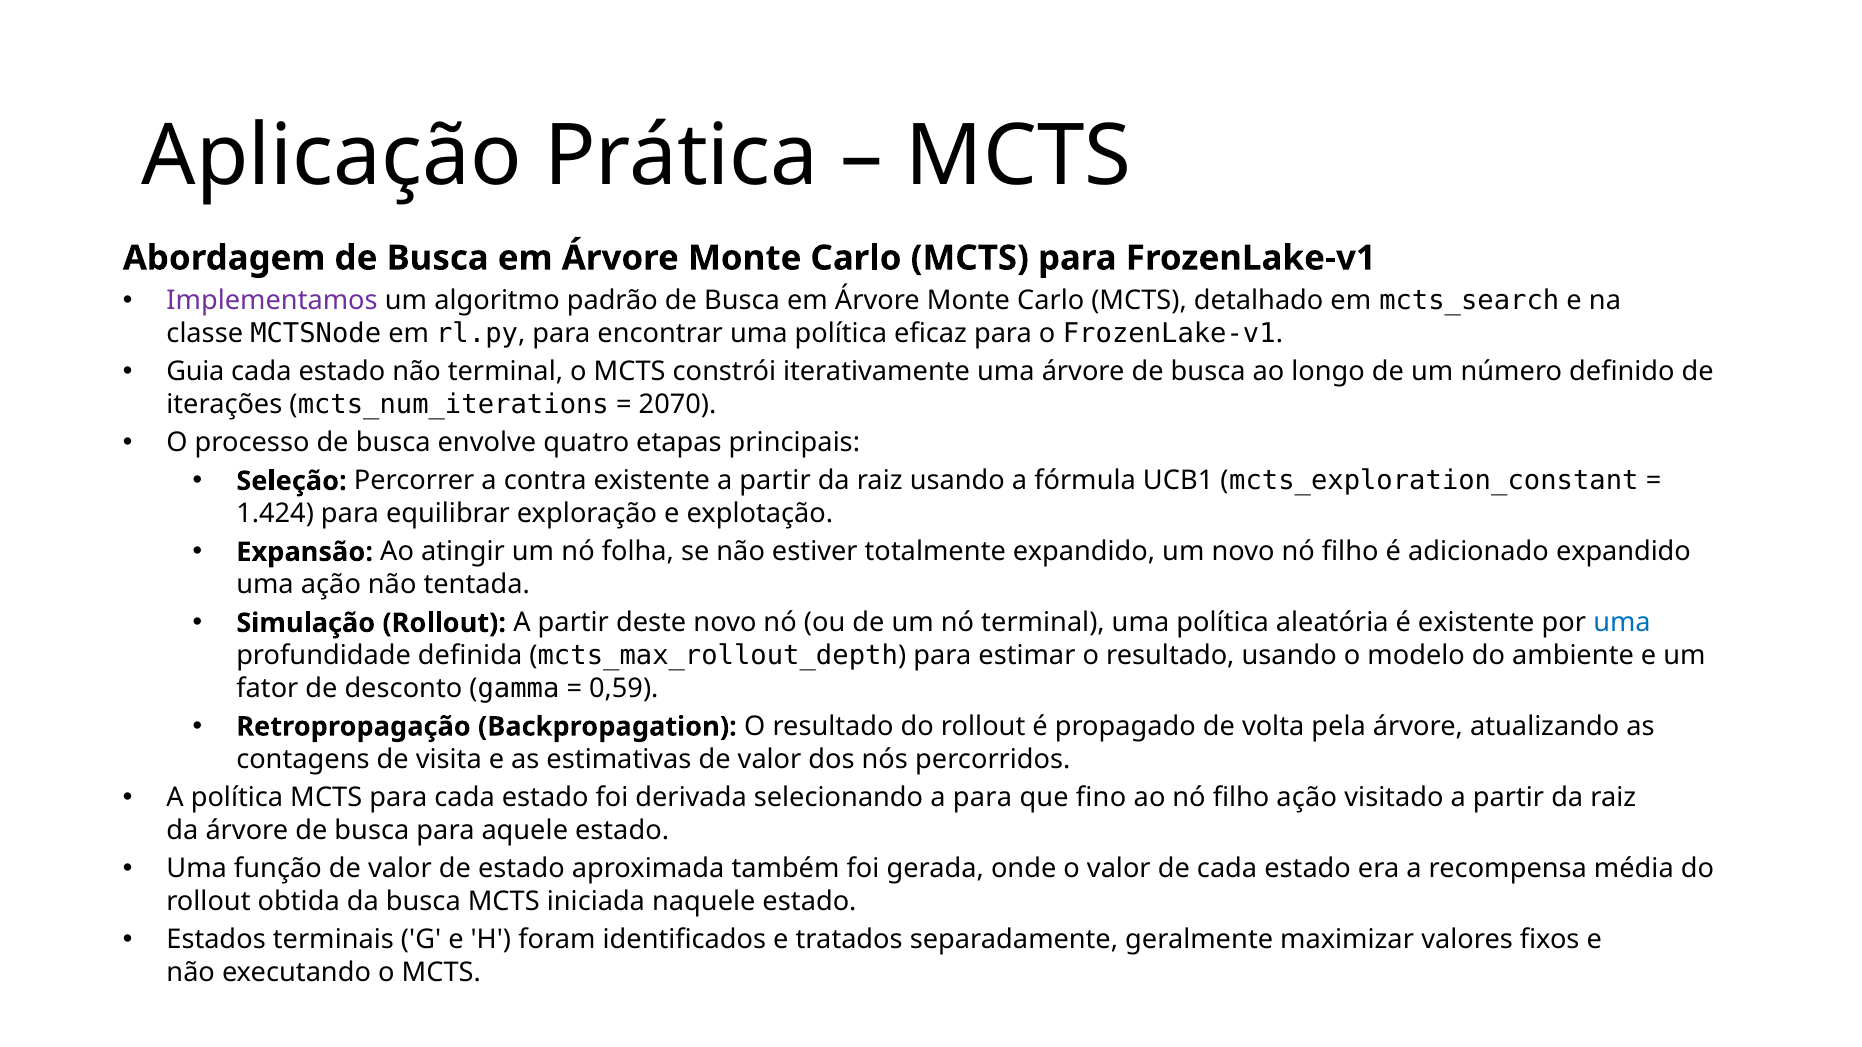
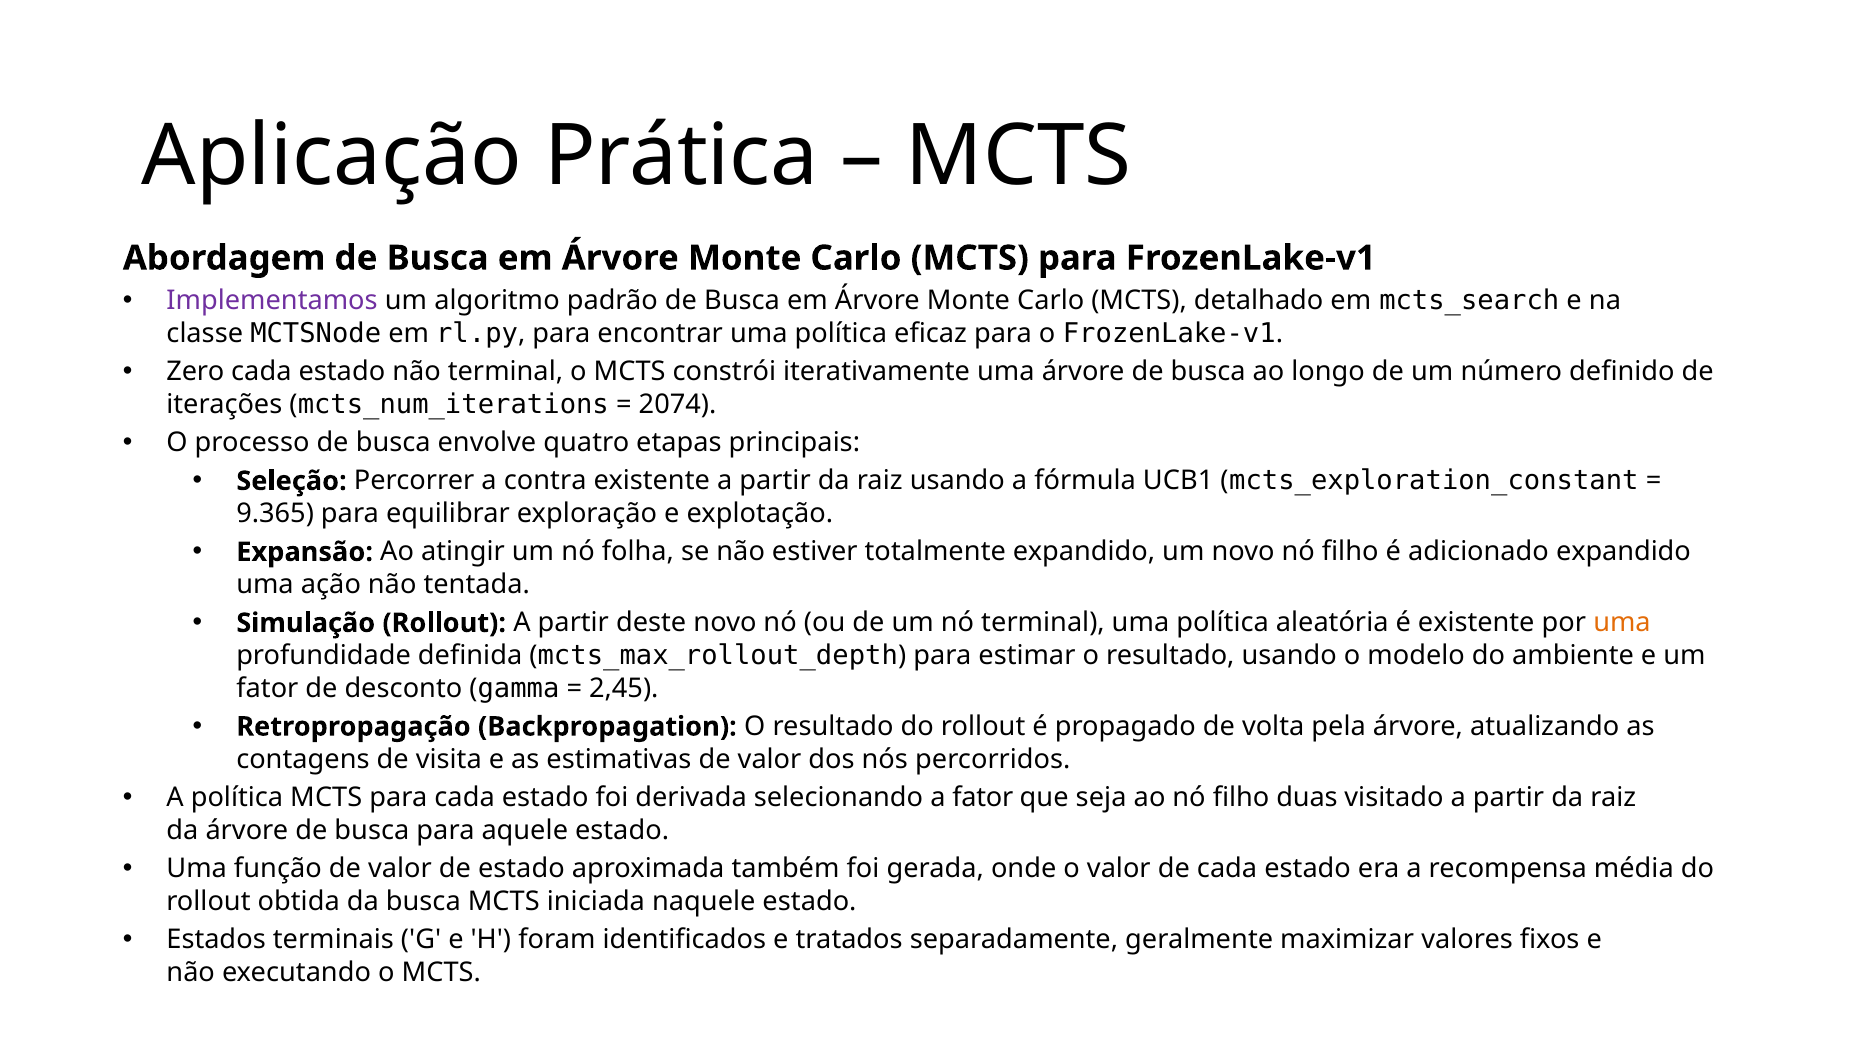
Guia: Guia -> Zero
2070: 2070 -> 2074
1.424: 1.424 -> 9.365
uma at (1622, 623) colour: blue -> orange
0,59: 0,59 -> 2,45
a para: para -> fator
fino: fino -> seja
filho ação: ação -> duas
